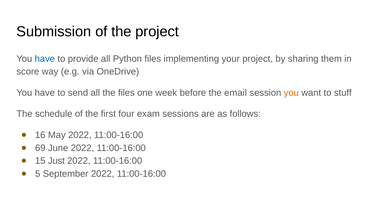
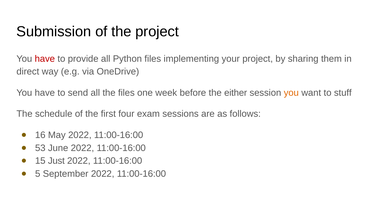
have at (45, 59) colour: blue -> red
score: score -> direct
email: email -> either
69: 69 -> 53
